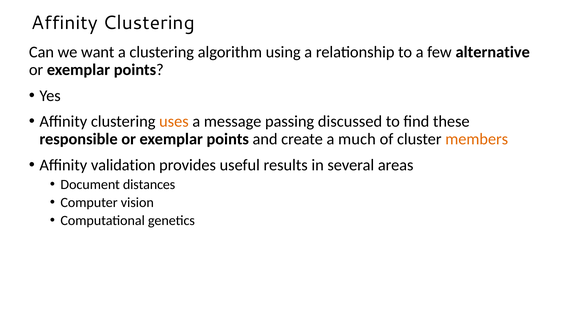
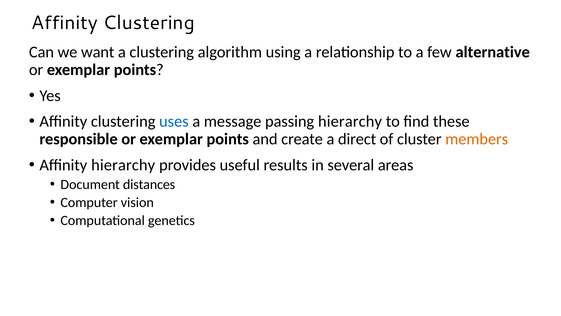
uses colour: orange -> blue
passing discussed: discussed -> hierarchy
much: much -> direct
Affinity validation: validation -> hierarchy
